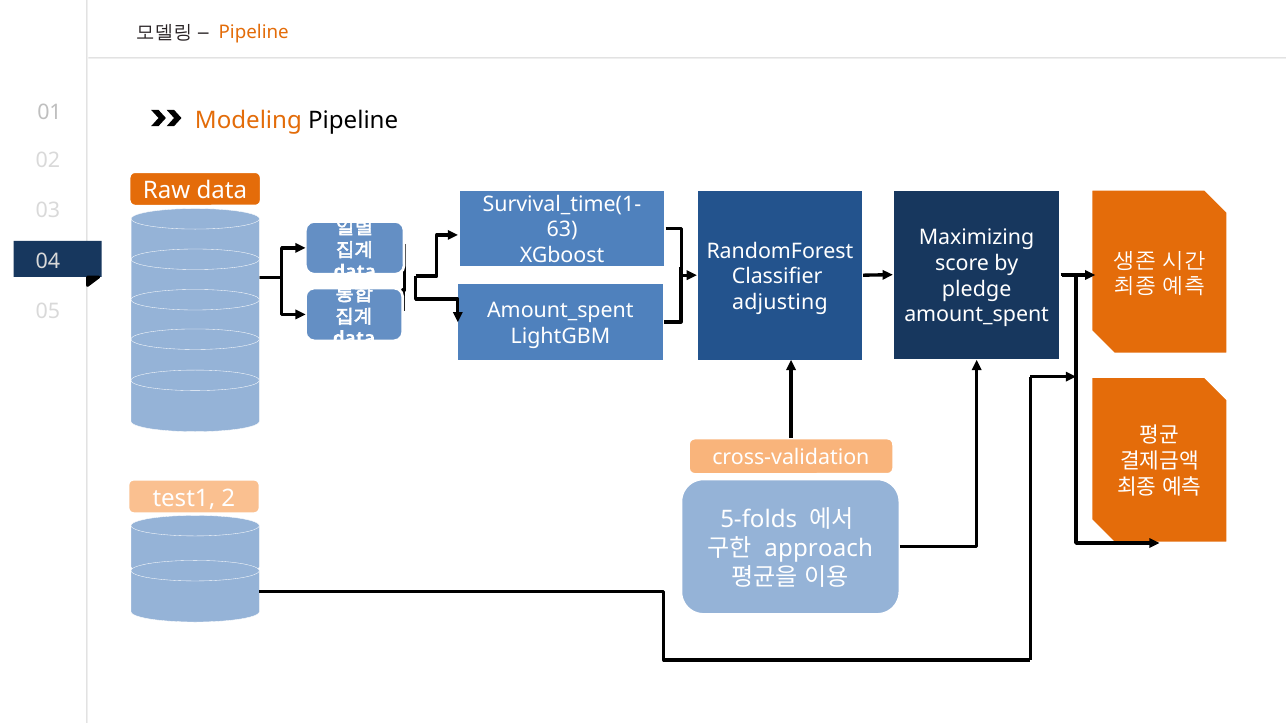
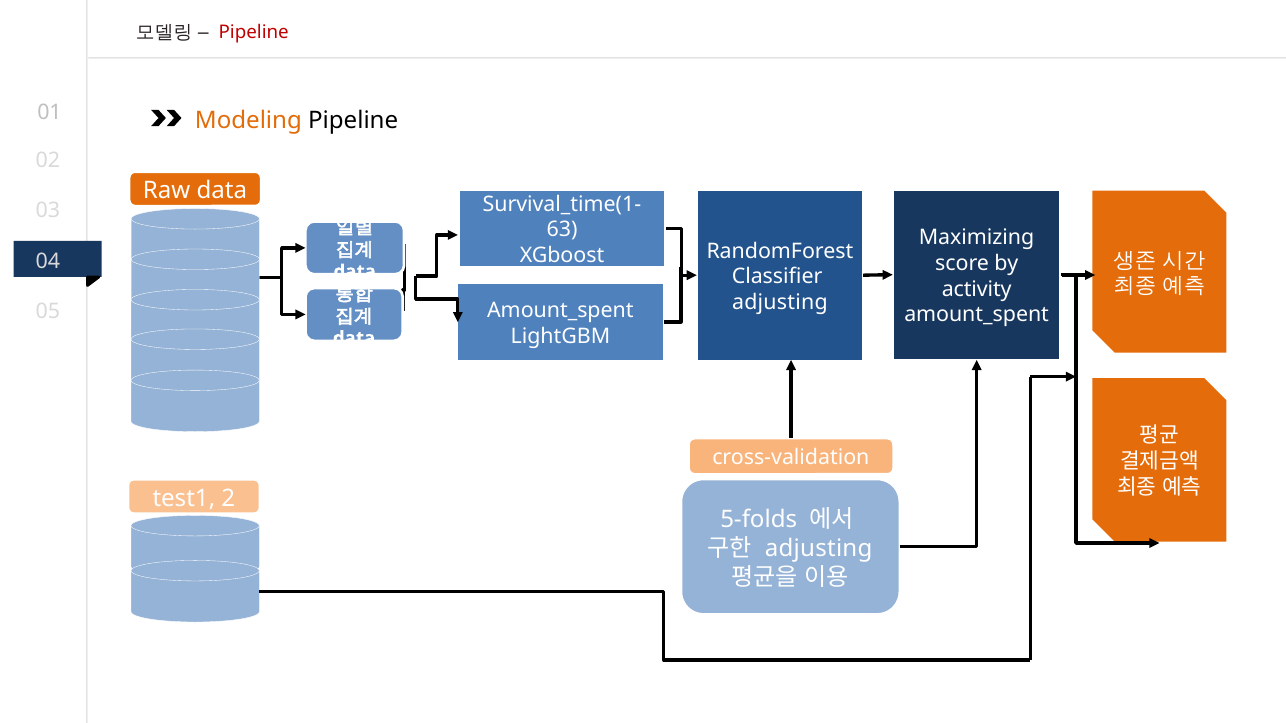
Pipeline at (254, 32) colour: orange -> red
pledge: pledge -> activity
approach at (819, 549): approach -> adjusting
